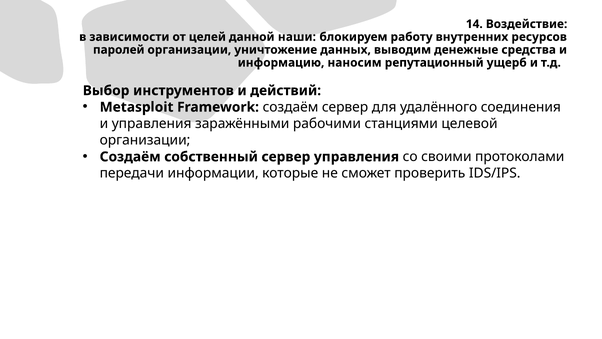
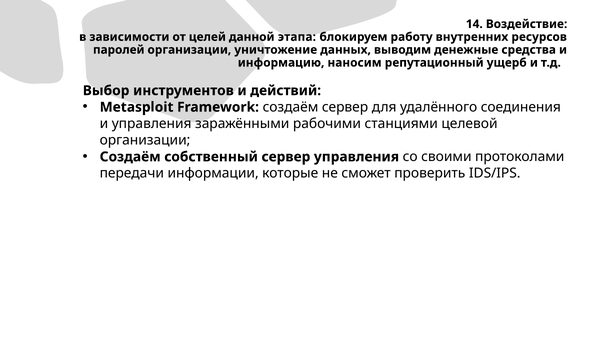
наши: наши -> этапа
